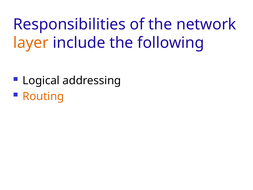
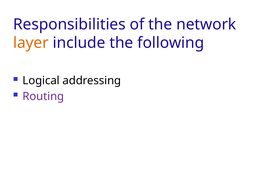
Routing colour: orange -> purple
